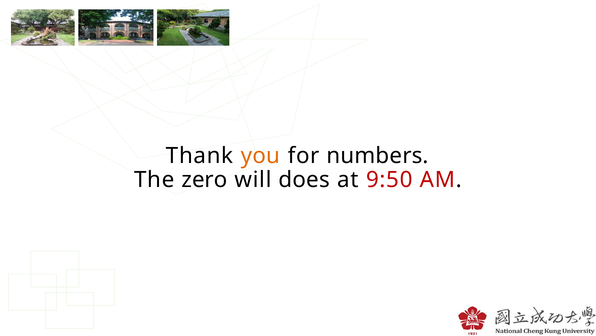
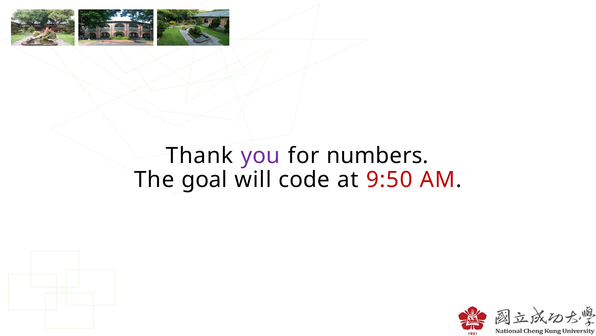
you colour: orange -> purple
zero: zero -> goal
does: does -> code
